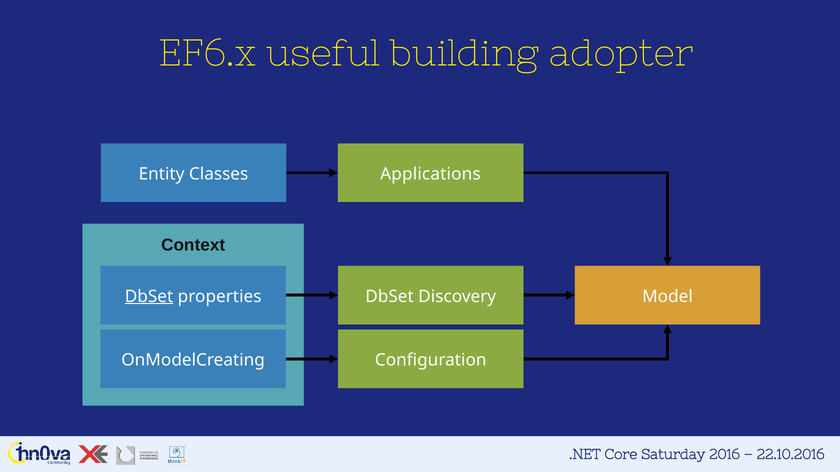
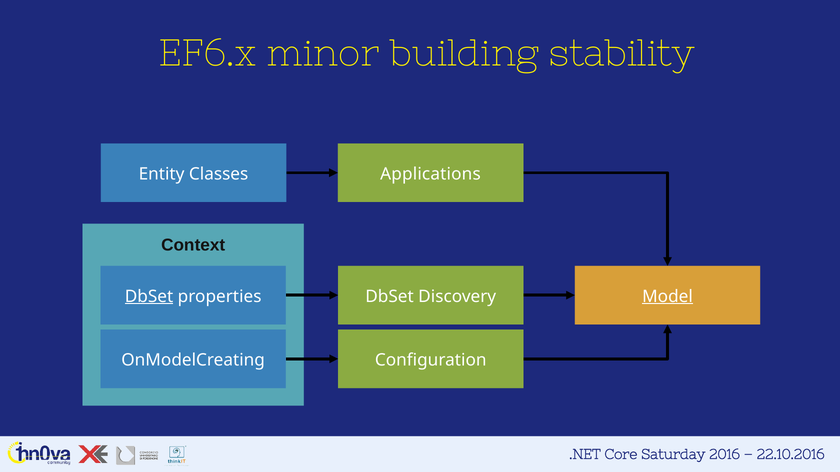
useful: useful -> minor
adopter: adopter -> stability
Model underline: none -> present
